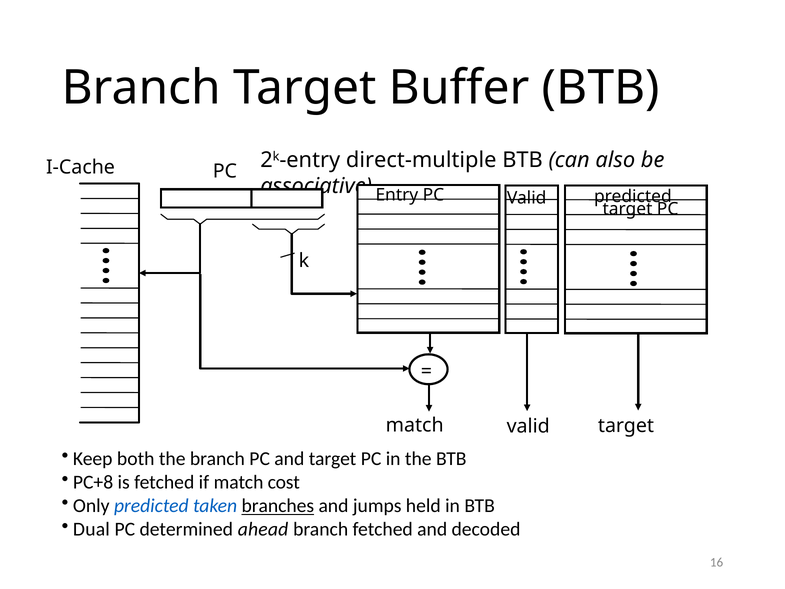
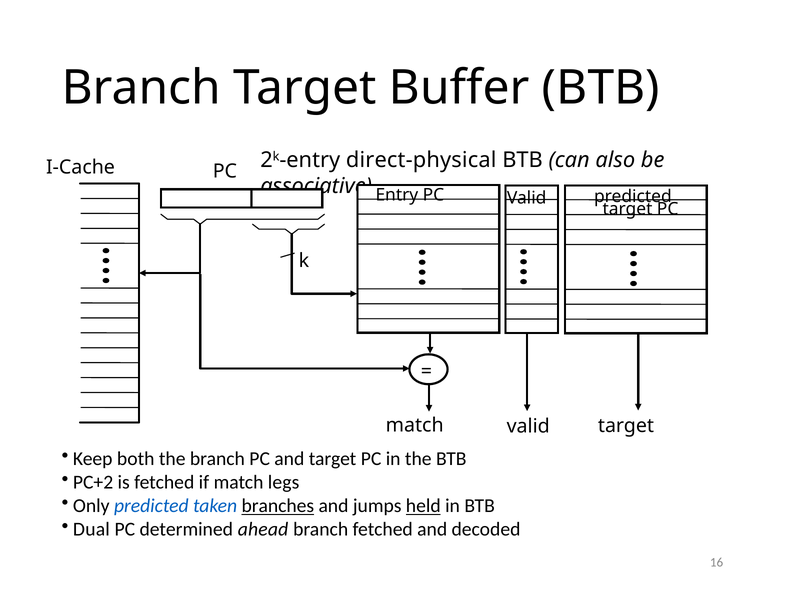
direct-multiple: direct-multiple -> direct-physical
PC+8: PC+8 -> PC+2
cost: cost -> legs
held underline: none -> present
